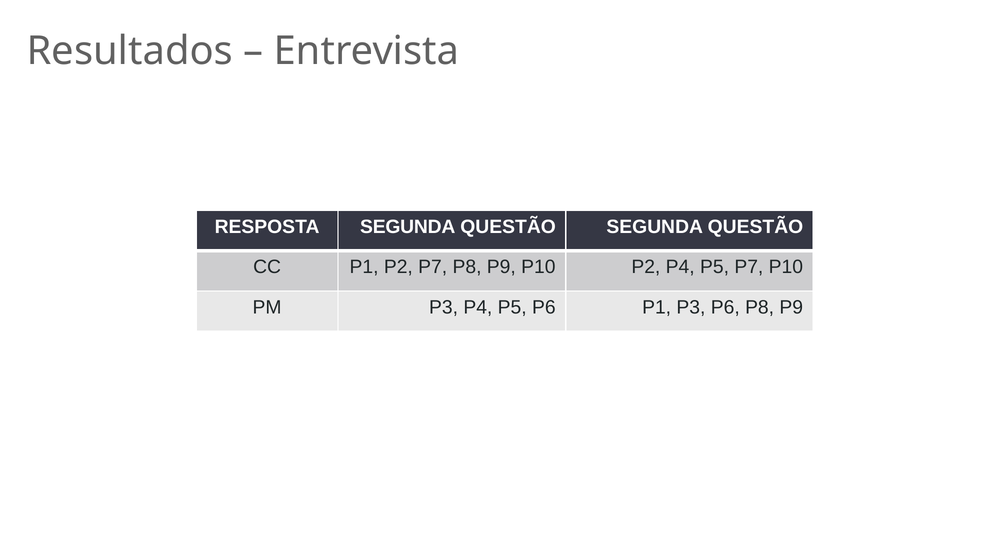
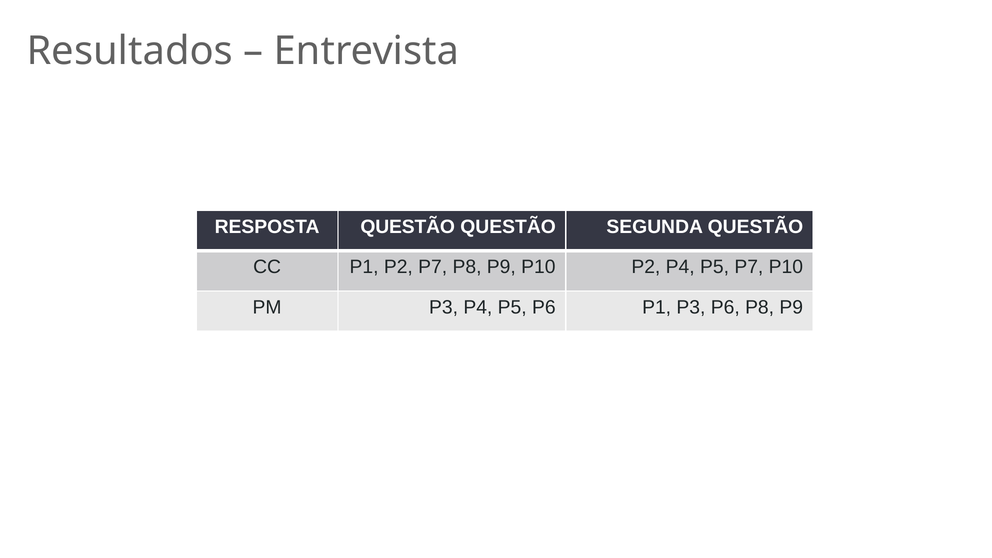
RESPOSTA SEGUNDA: SEGUNDA -> QUESTÃO
